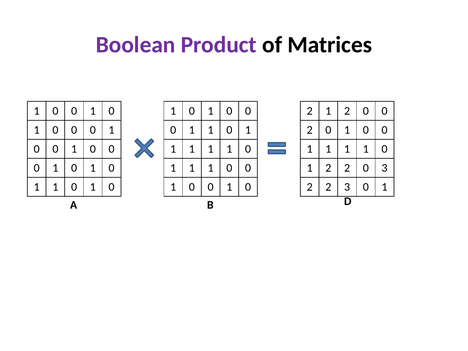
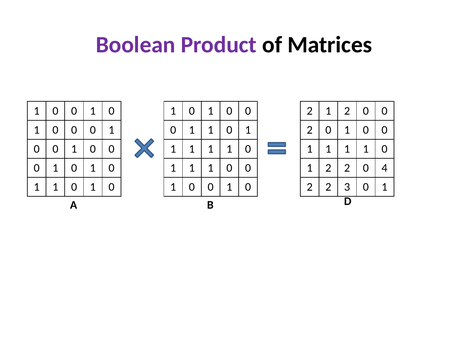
0 3: 3 -> 4
